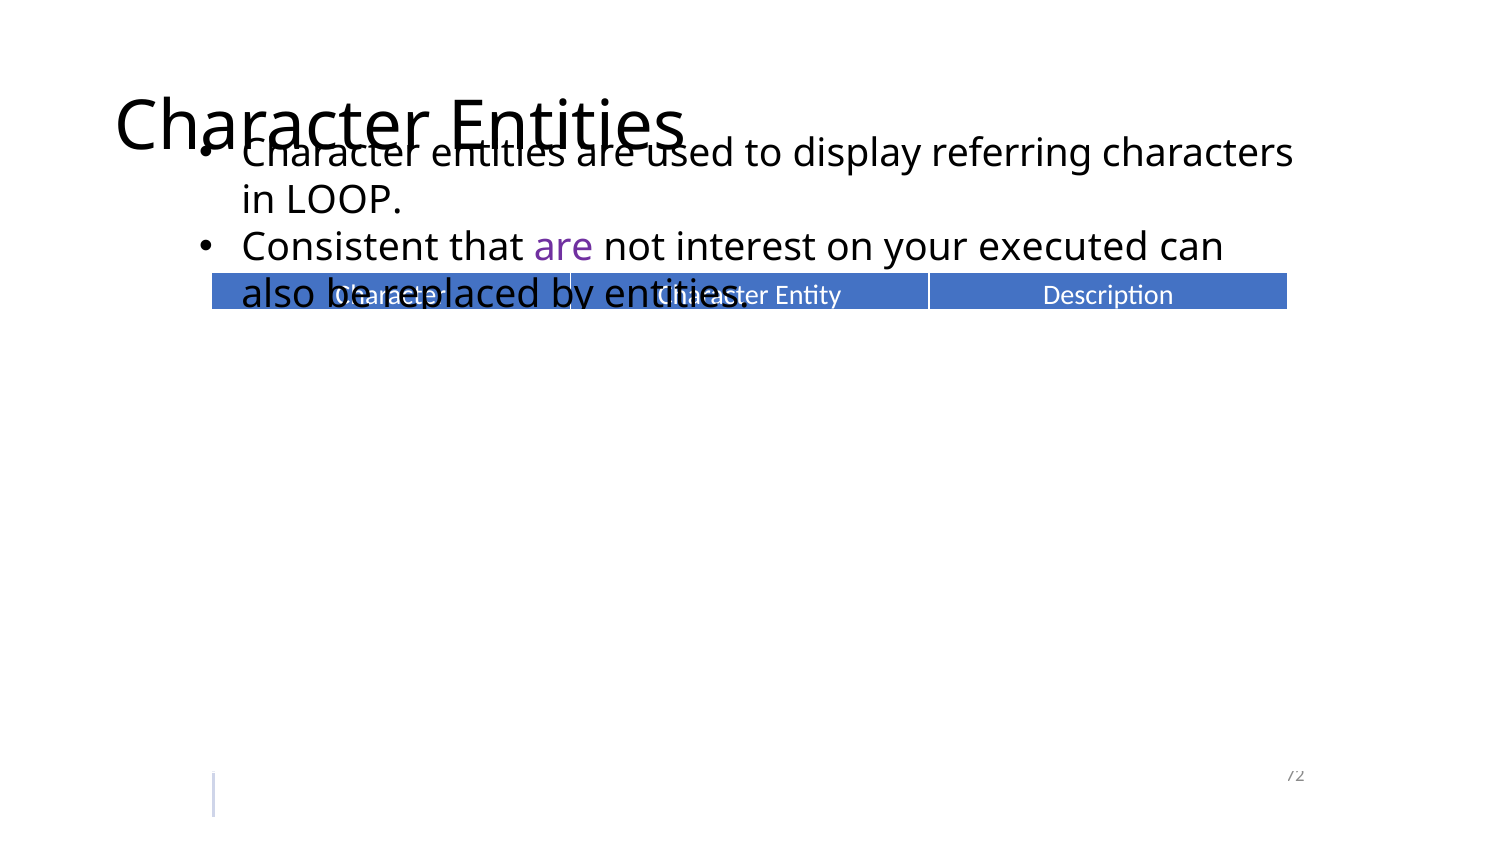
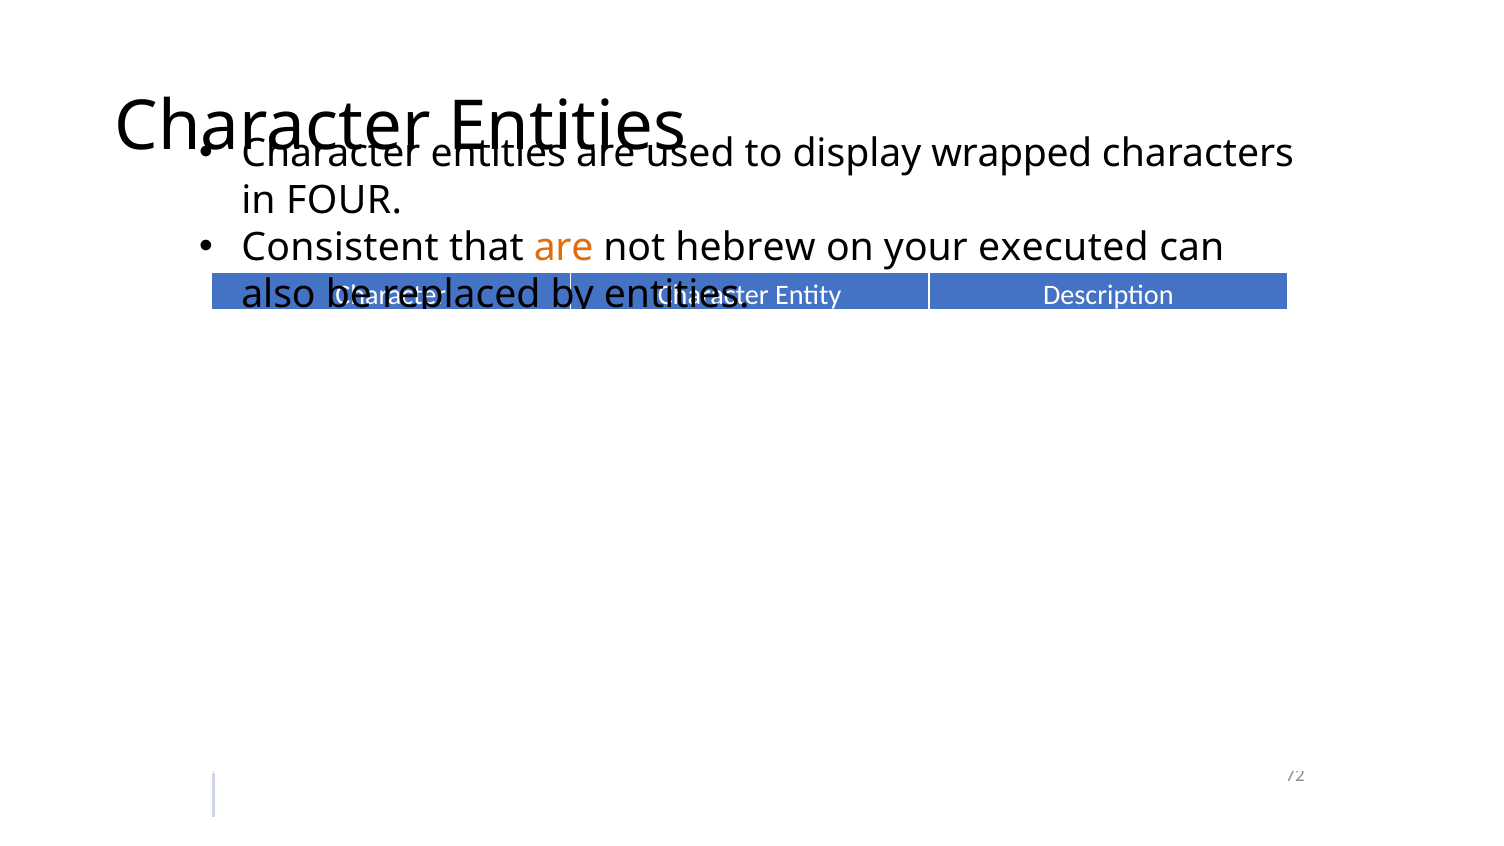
referring: referring -> wrapped
LOOP: LOOP -> FOUR
are at (564, 248) colour: purple -> orange
interest: interest -> hebrew
